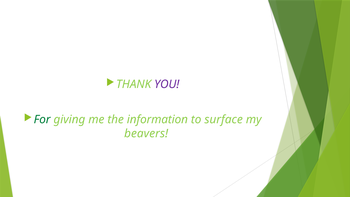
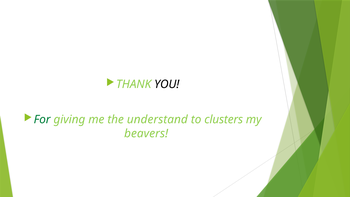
YOU colour: purple -> black
information: information -> understand
surface: surface -> clusters
